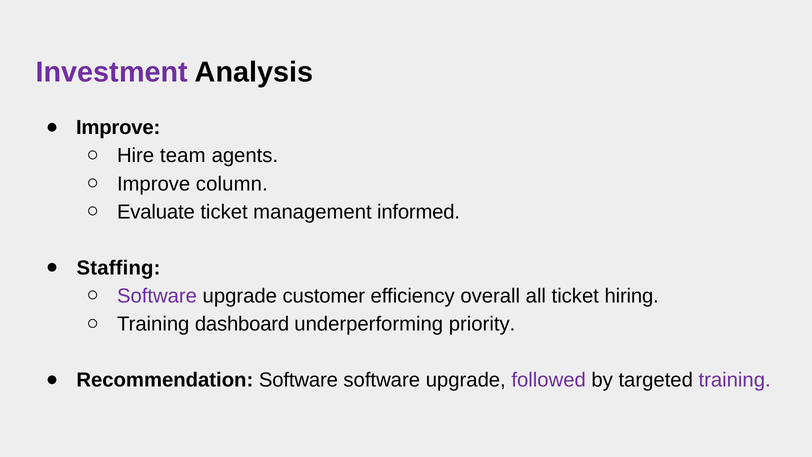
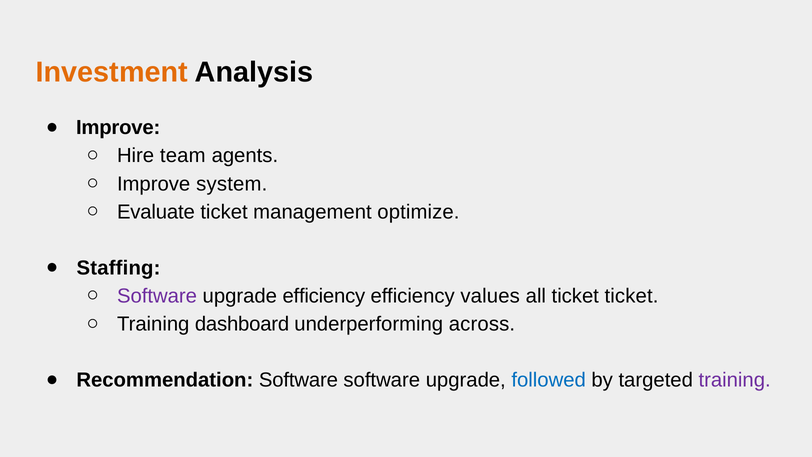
Investment colour: purple -> orange
column: column -> system
informed: informed -> optimize
upgrade customer: customer -> efficiency
overall: overall -> values
ticket hiring: hiring -> ticket
priority: priority -> across
followed colour: purple -> blue
